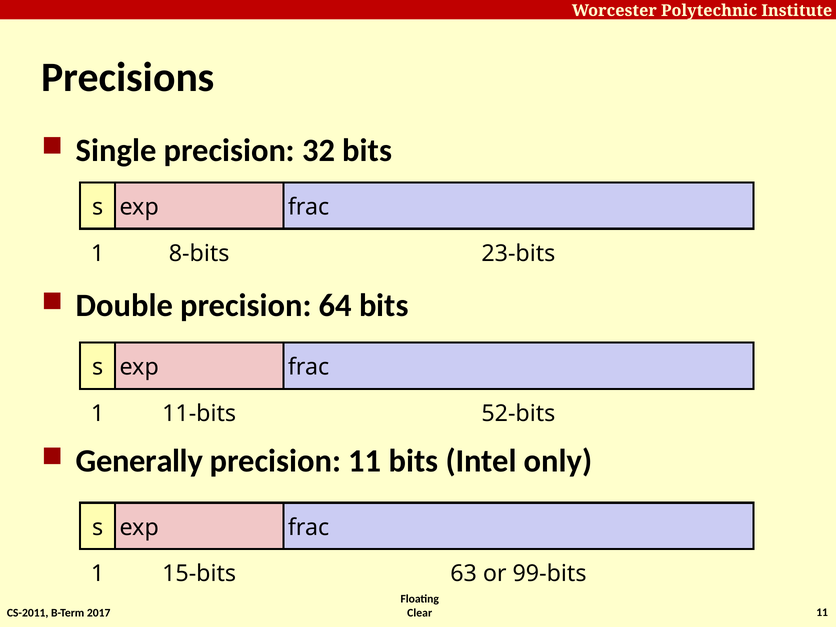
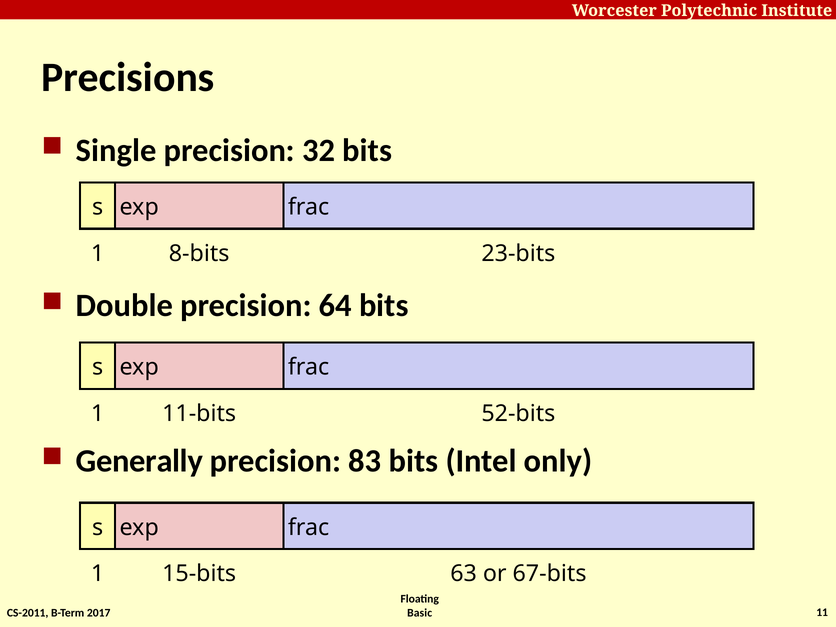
precision 11: 11 -> 83
99-bits: 99-bits -> 67-bits
Clear: Clear -> Basic
